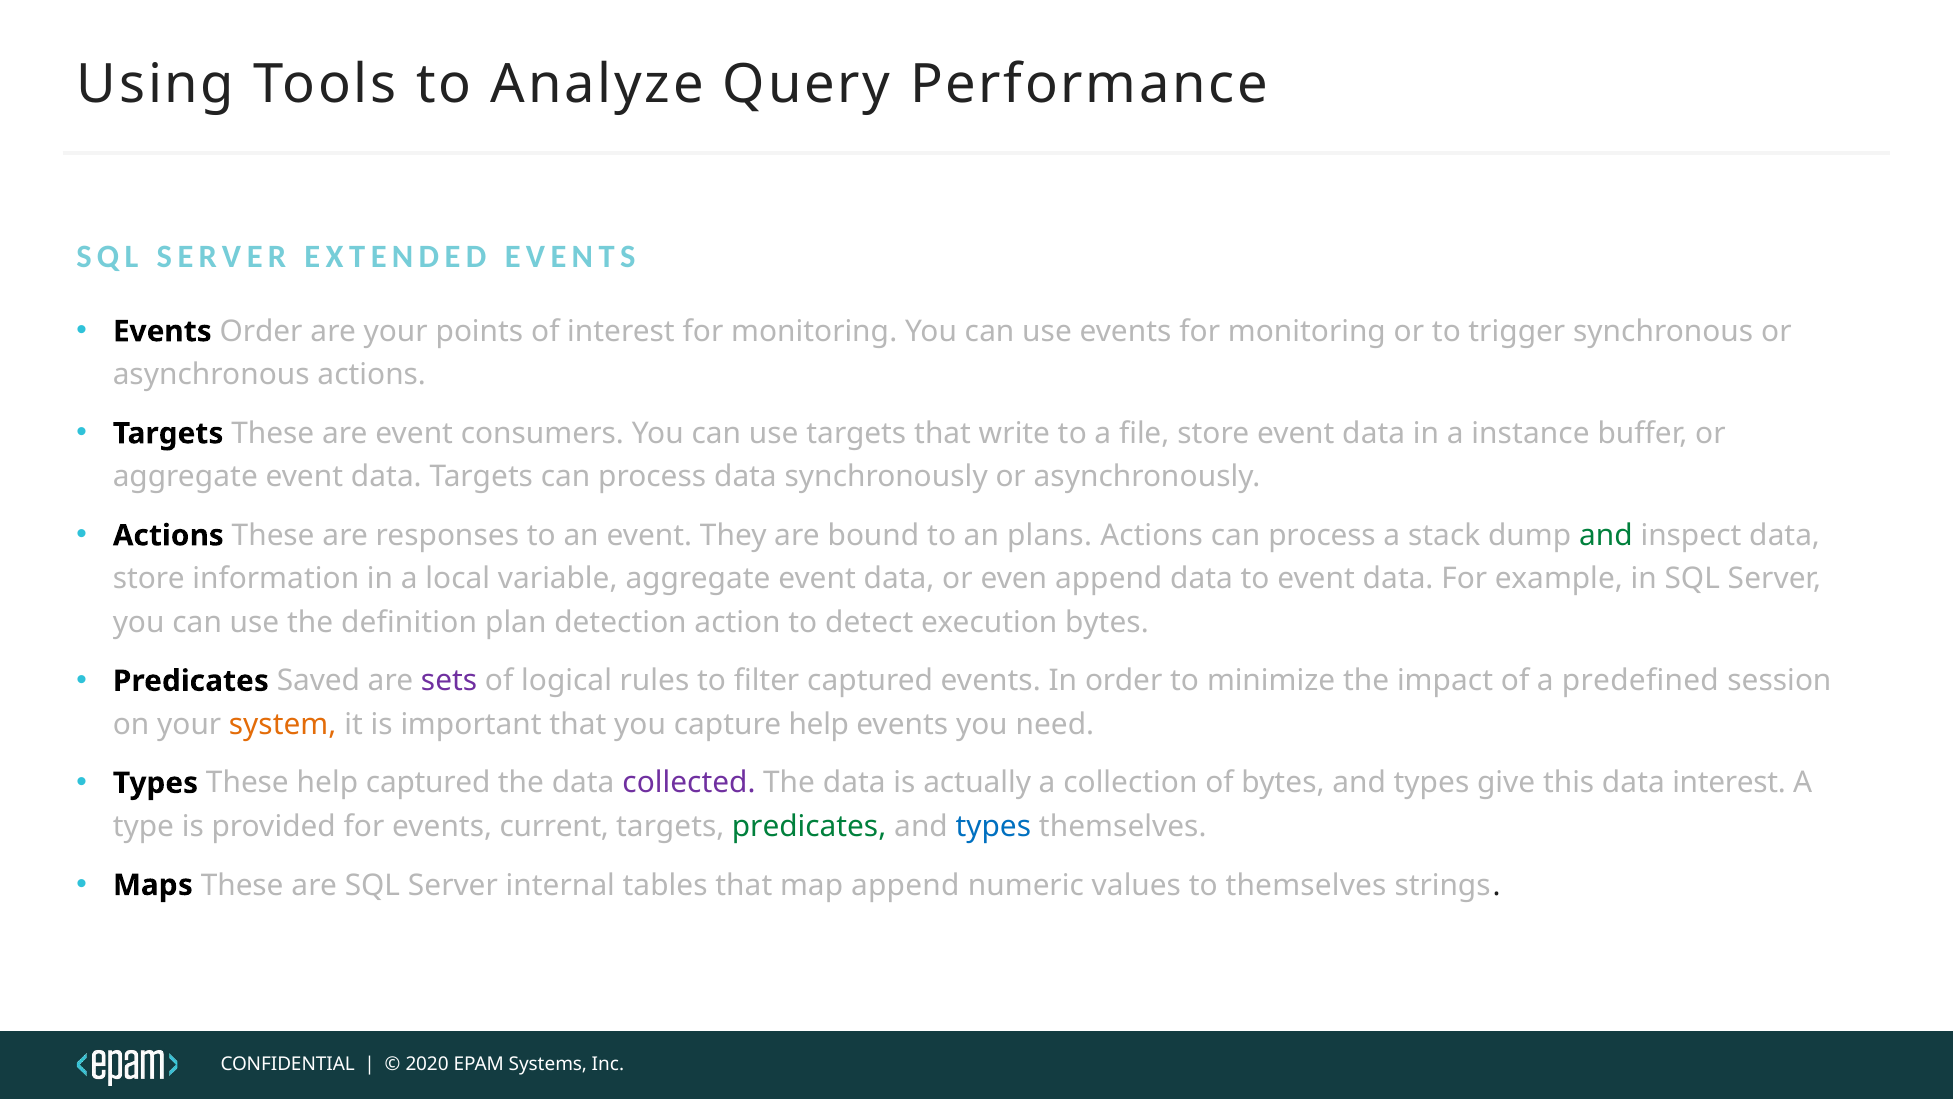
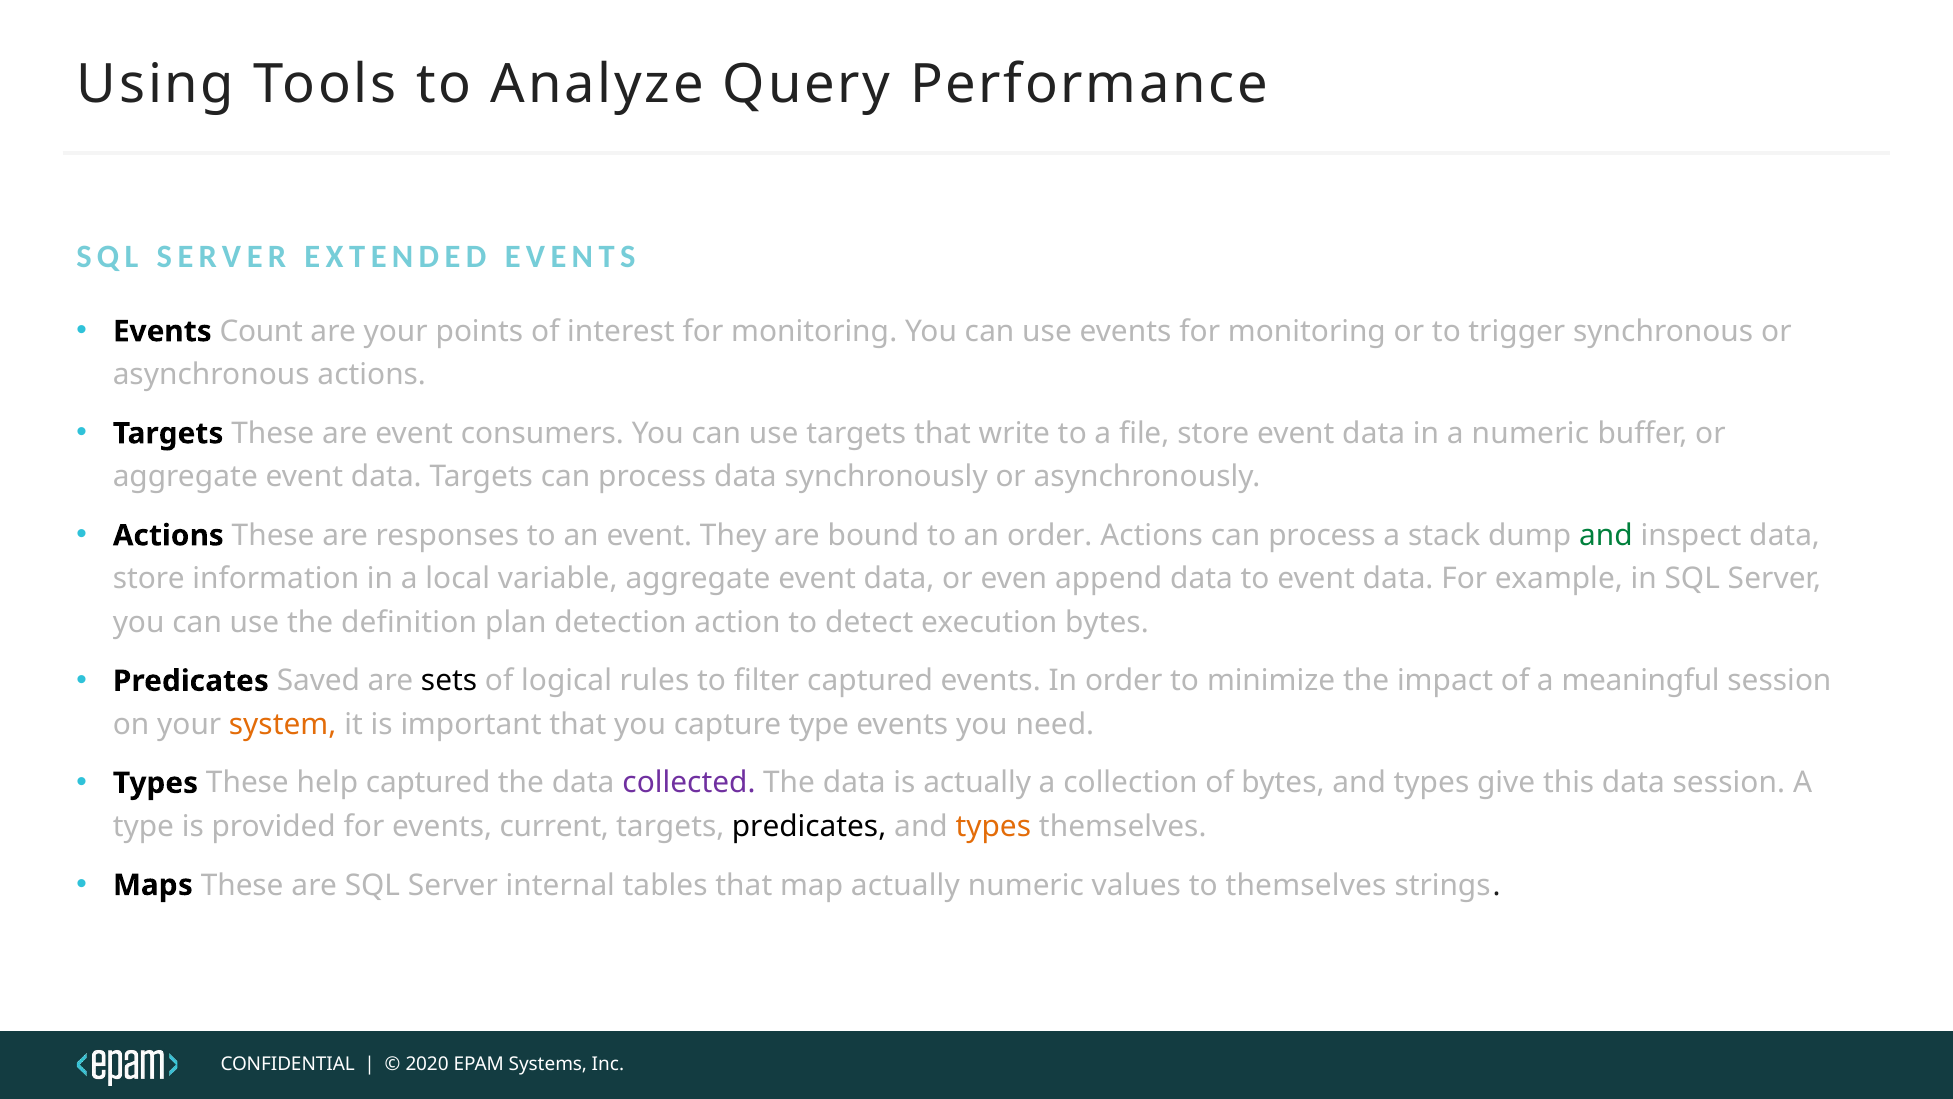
Events Order: Order -> Count
a instance: instance -> numeric
an plans: plans -> order
sets colour: purple -> black
predefined: predefined -> meaningful
capture help: help -> type
data interest: interest -> session
predicates at (809, 826) colour: green -> black
types at (993, 826) colour: blue -> orange
map append: append -> actually
